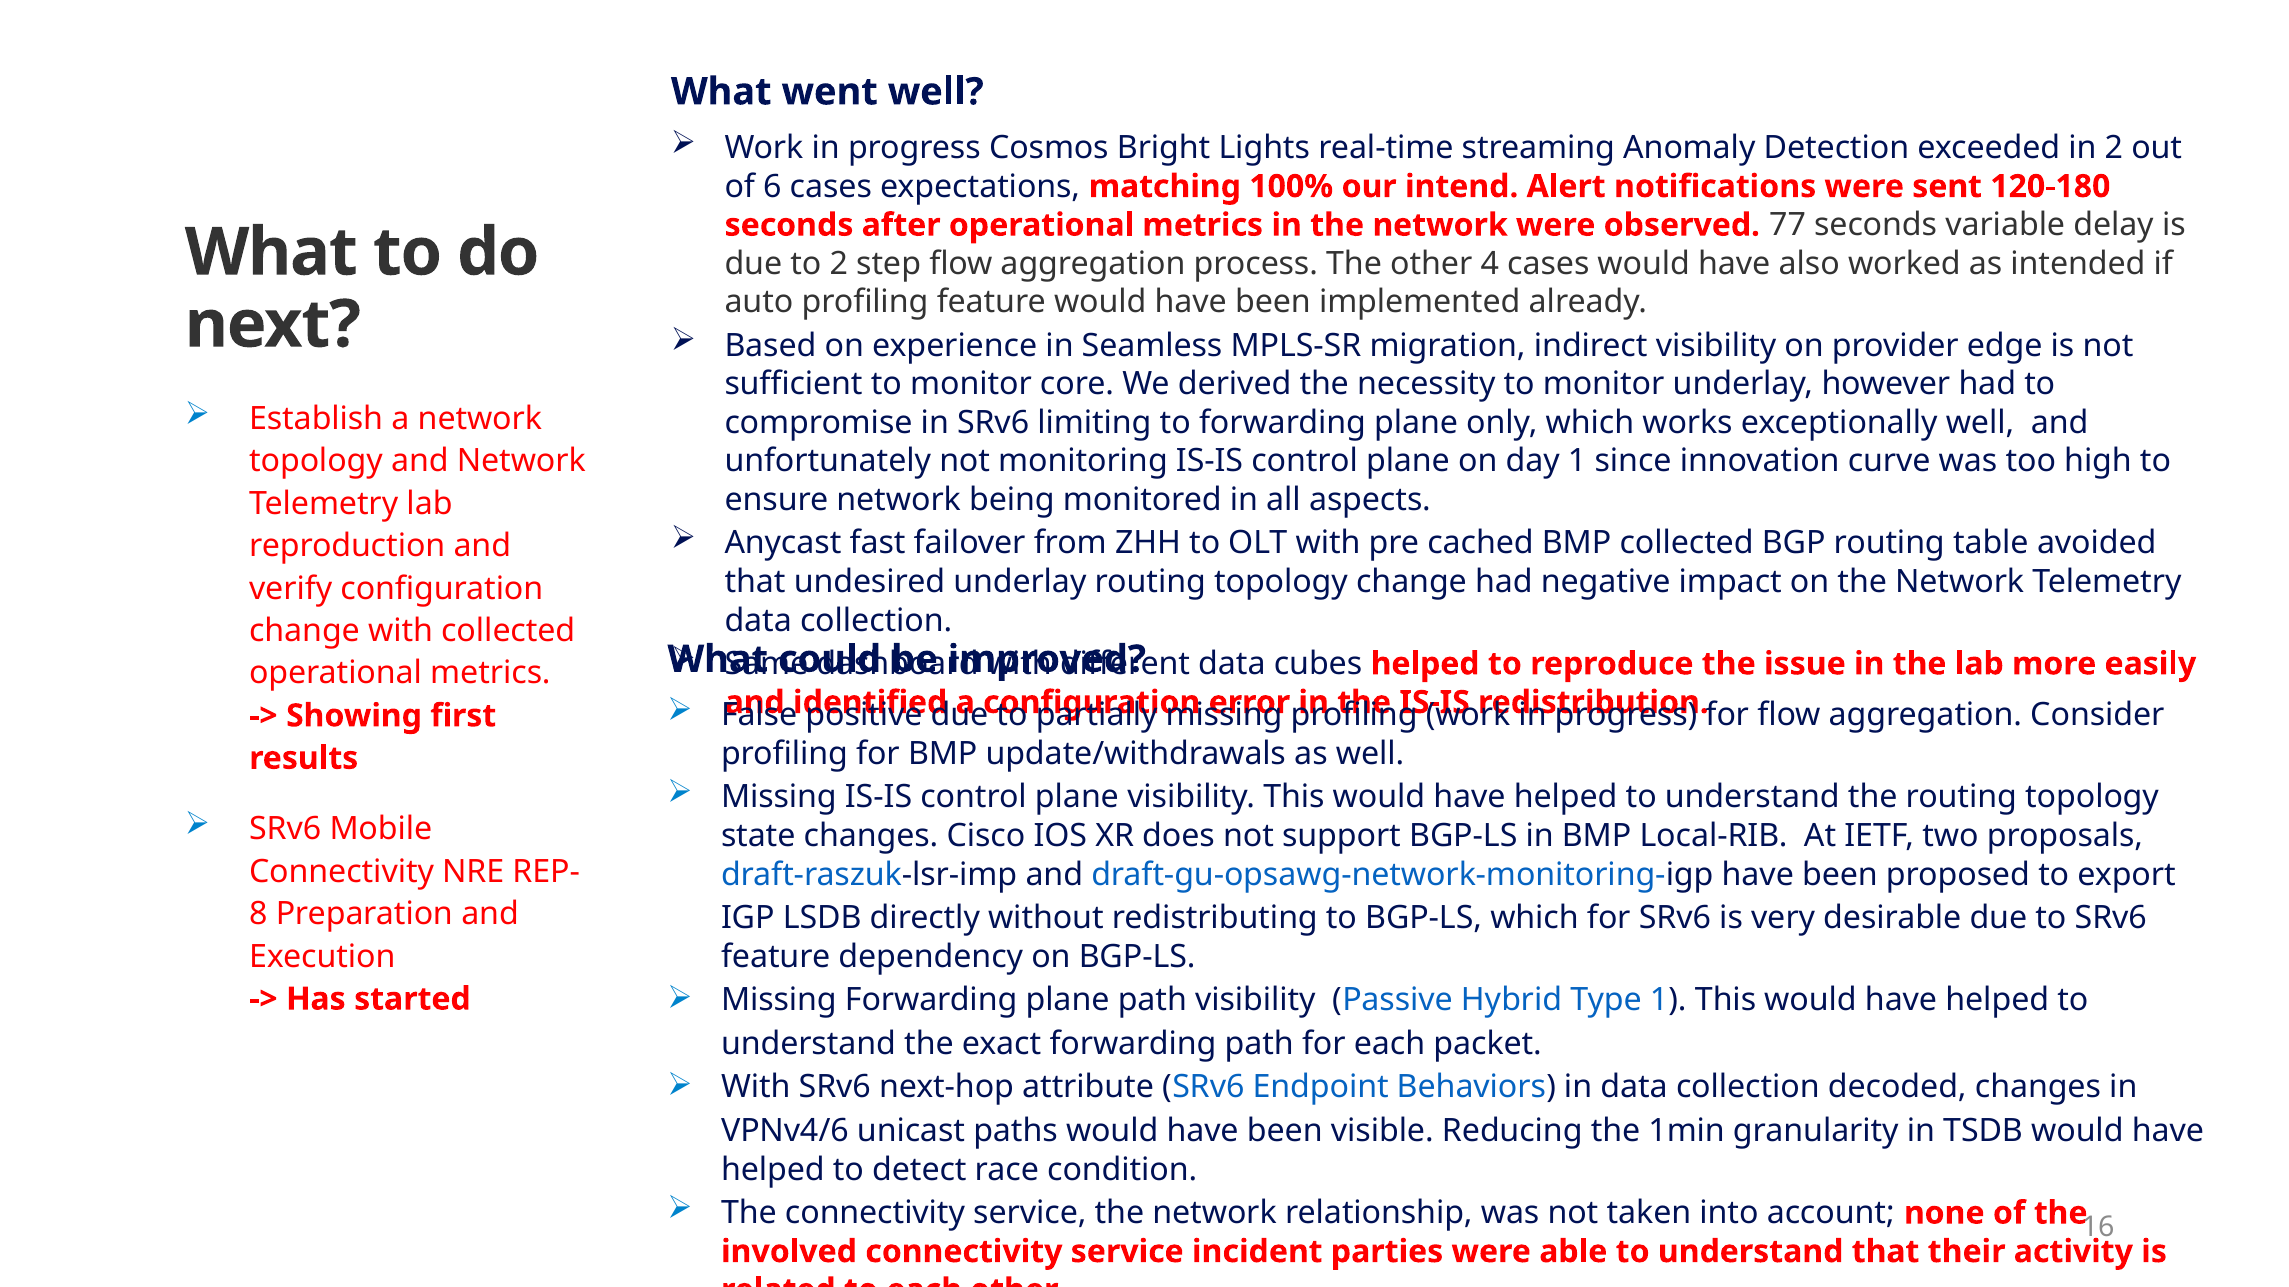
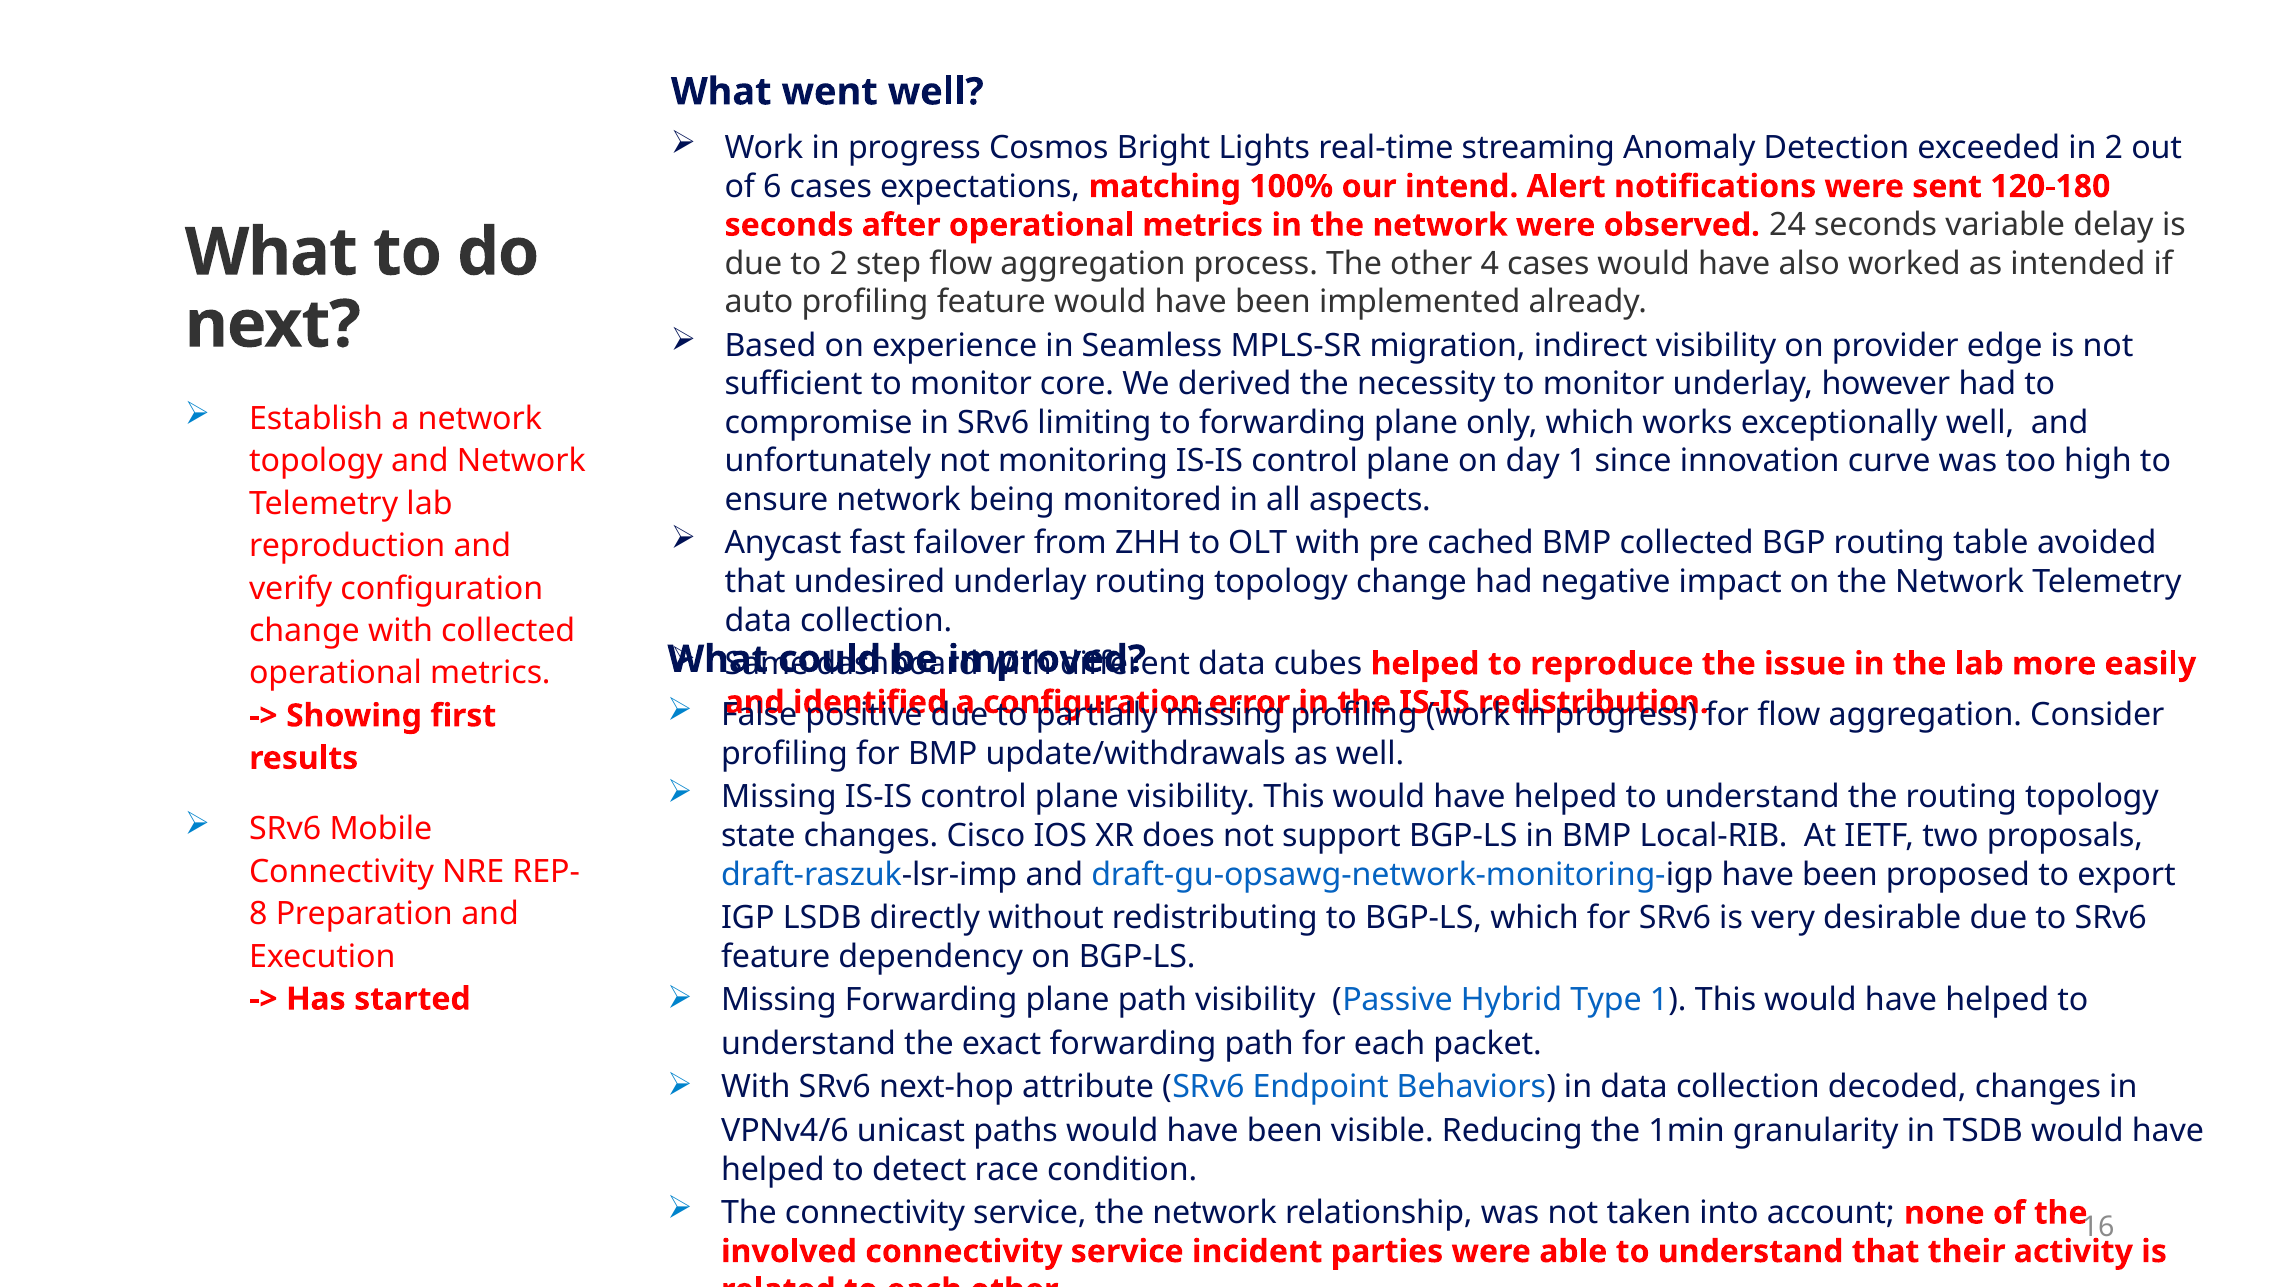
77: 77 -> 24
